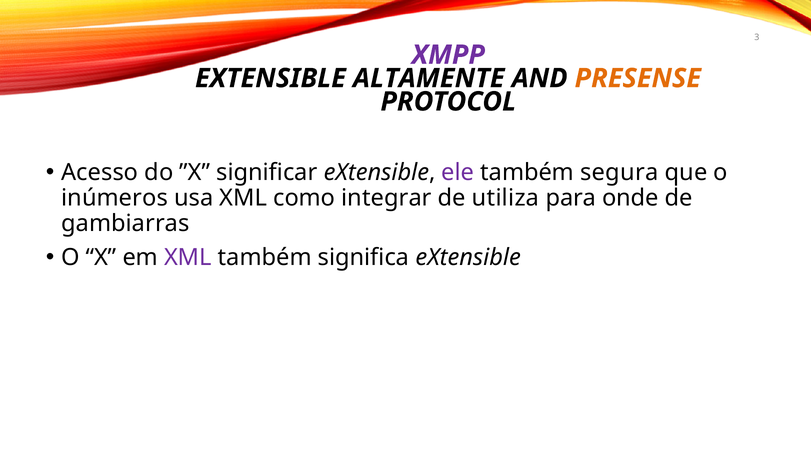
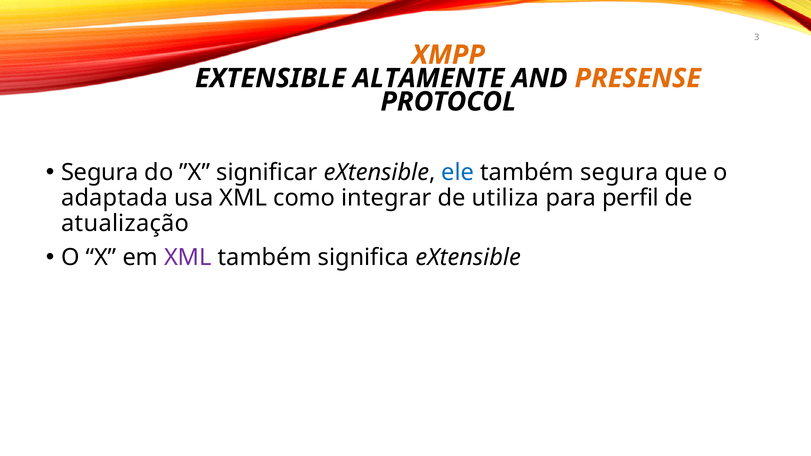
XMPP colour: purple -> orange
Acesso at (100, 173): Acesso -> Segura
ele colour: purple -> blue
inúmeros: inúmeros -> adaptada
onde: onde -> perfil
gambiarras: gambiarras -> atualização
